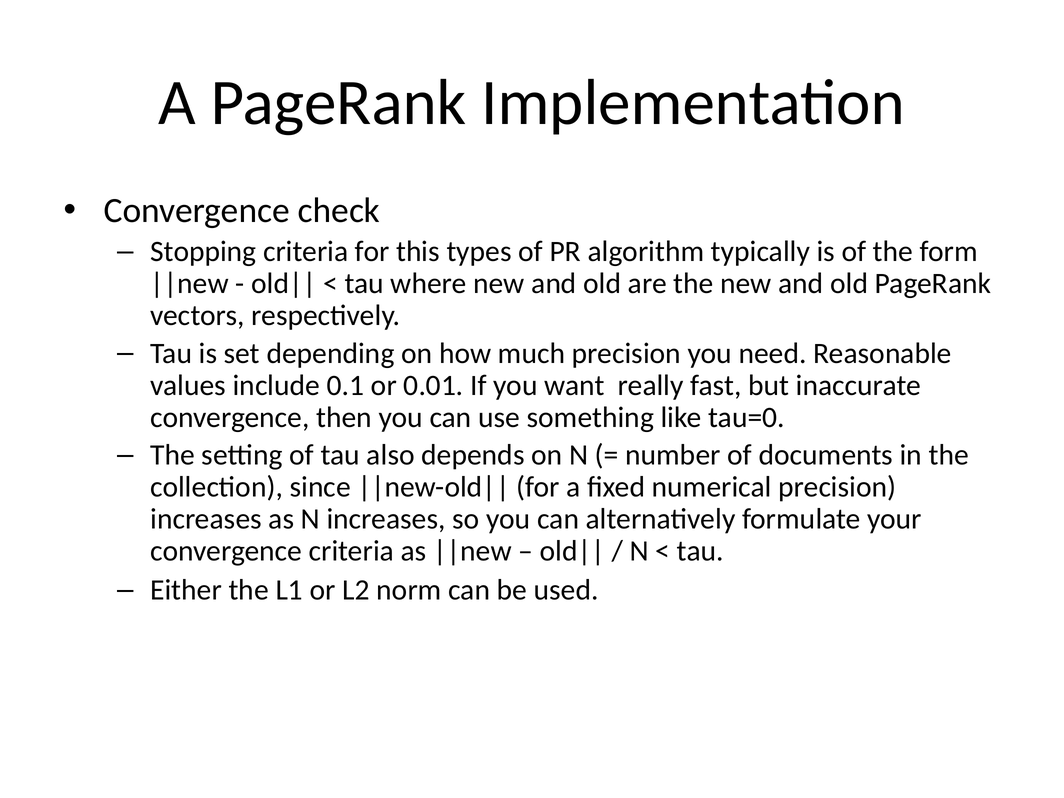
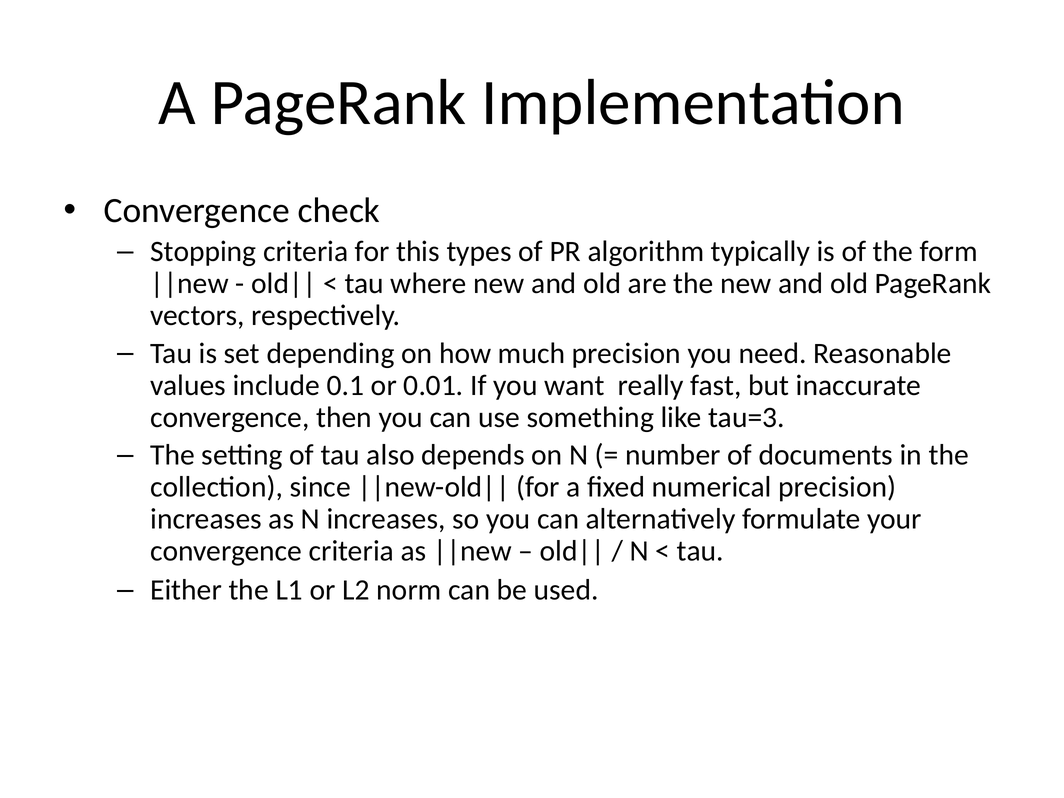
tau=0: tau=0 -> tau=3
